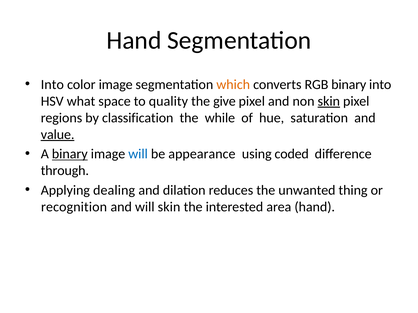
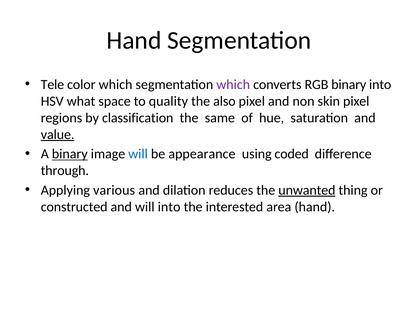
Into at (52, 85): Into -> Tele
color image: image -> which
which at (233, 85) colour: orange -> purple
give: give -> also
skin at (329, 101) underline: present -> none
while: while -> same
dealing: dealing -> various
unwanted underline: none -> present
recognition: recognition -> constructed
will skin: skin -> into
